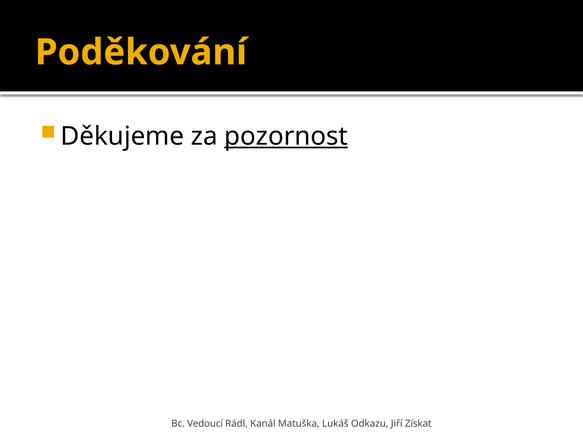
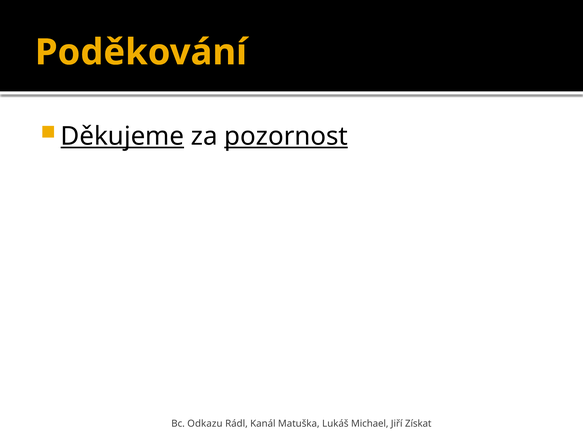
Děkujeme underline: none -> present
Vedoucí: Vedoucí -> Odkazu
Odkazu: Odkazu -> Michael
